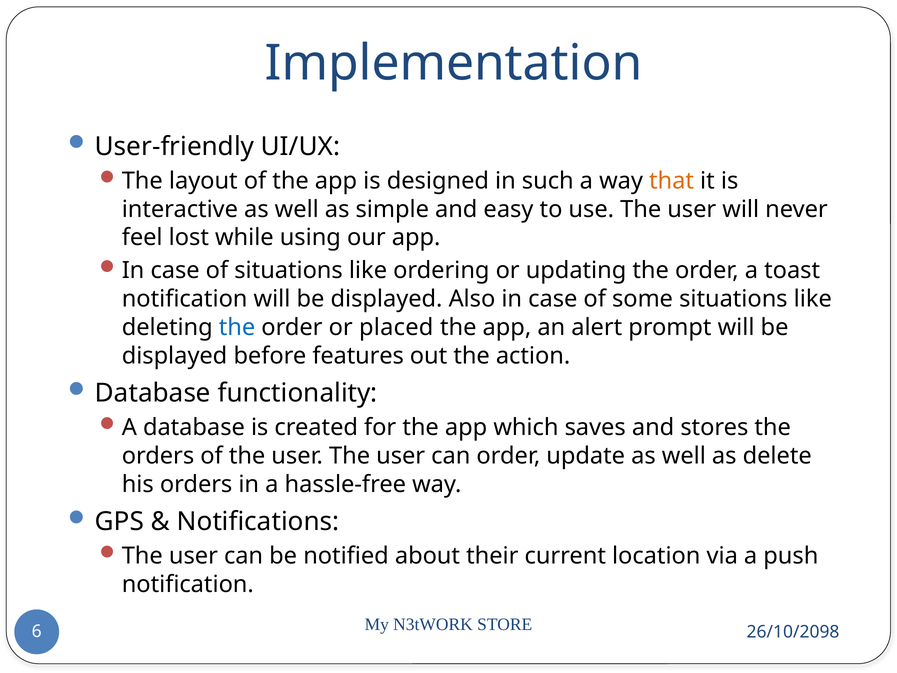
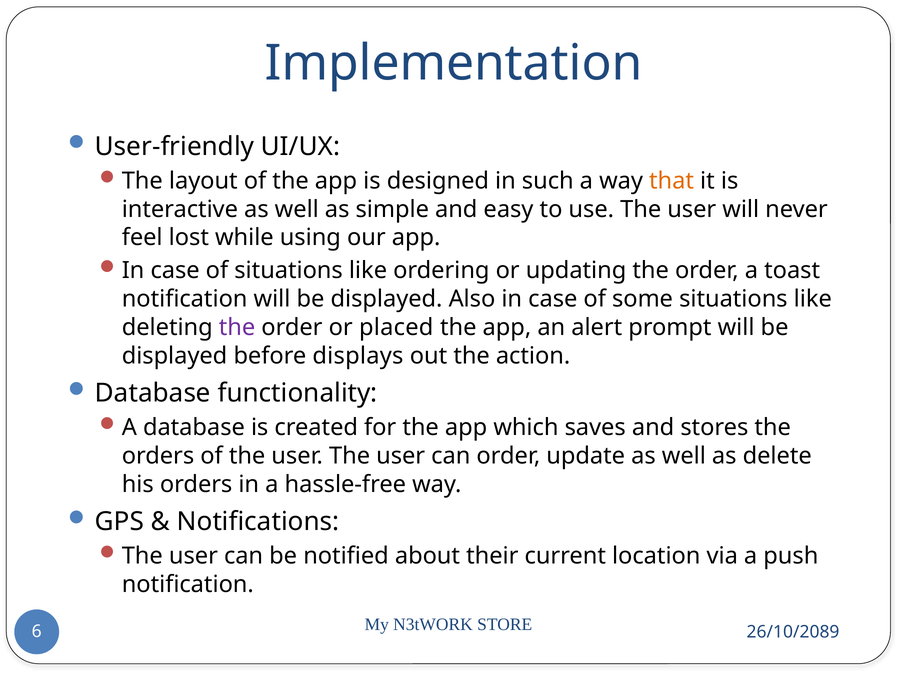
the at (237, 327) colour: blue -> purple
features: features -> displays
26/10/2098: 26/10/2098 -> 26/10/2089
